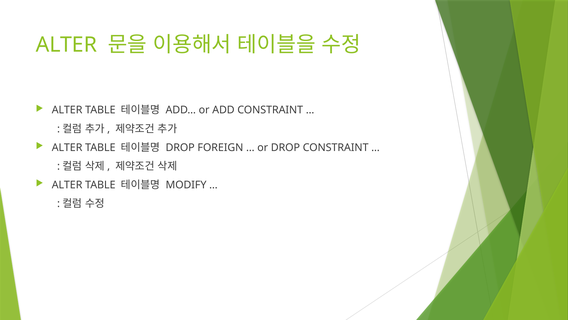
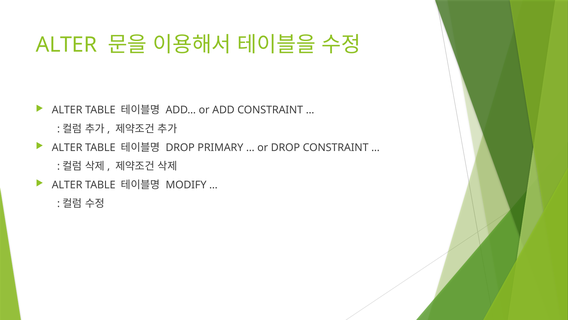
FOREIGN: FOREIGN -> PRIMARY
